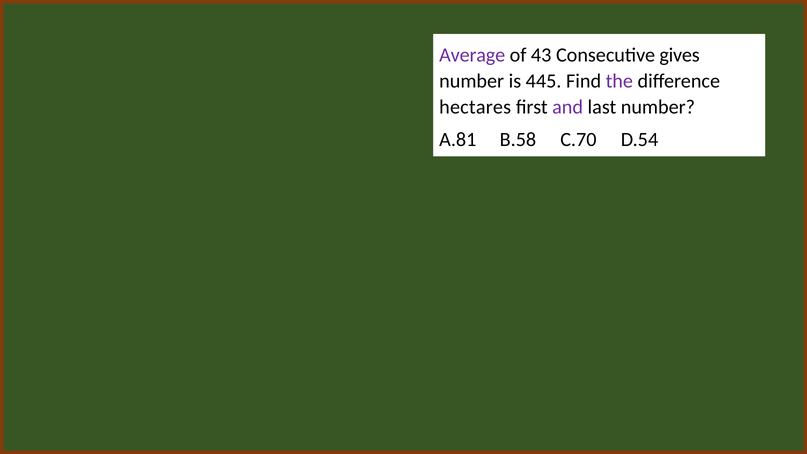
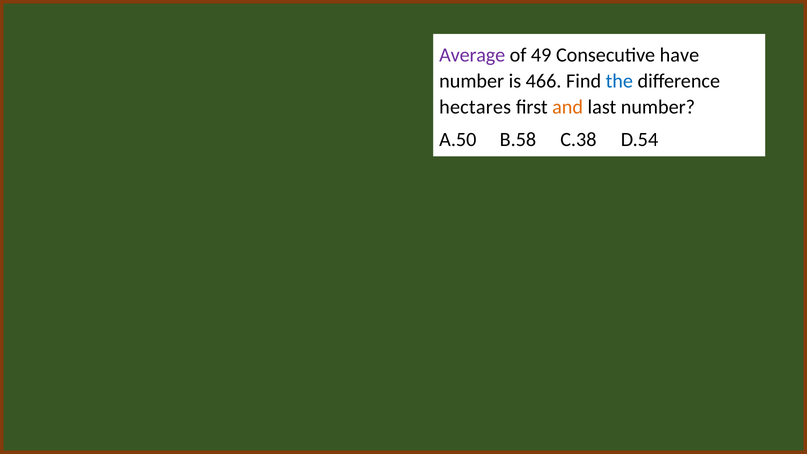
43: 43 -> 49
gives: gives -> have
445: 445 -> 466
the colour: purple -> blue
and colour: purple -> orange
A.81: A.81 -> A.50
C.70: C.70 -> C.38
